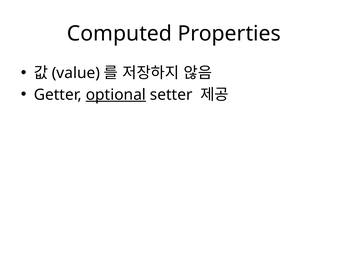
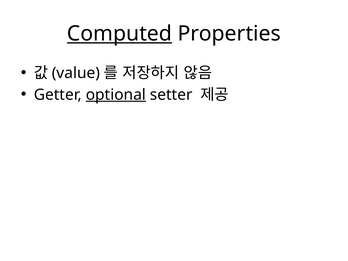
Computed underline: none -> present
